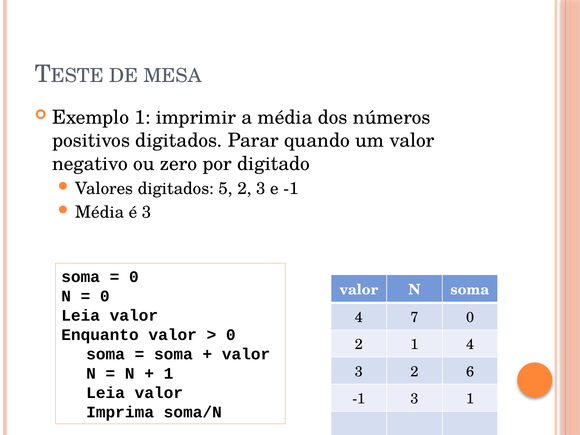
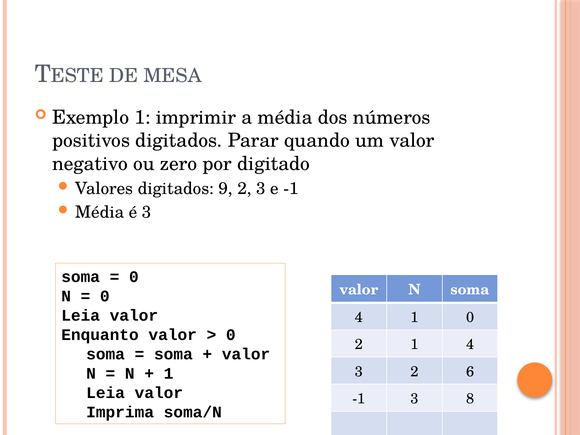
5: 5 -> 9
4 7: 7 -> 1
3 1: 1 -> 8
